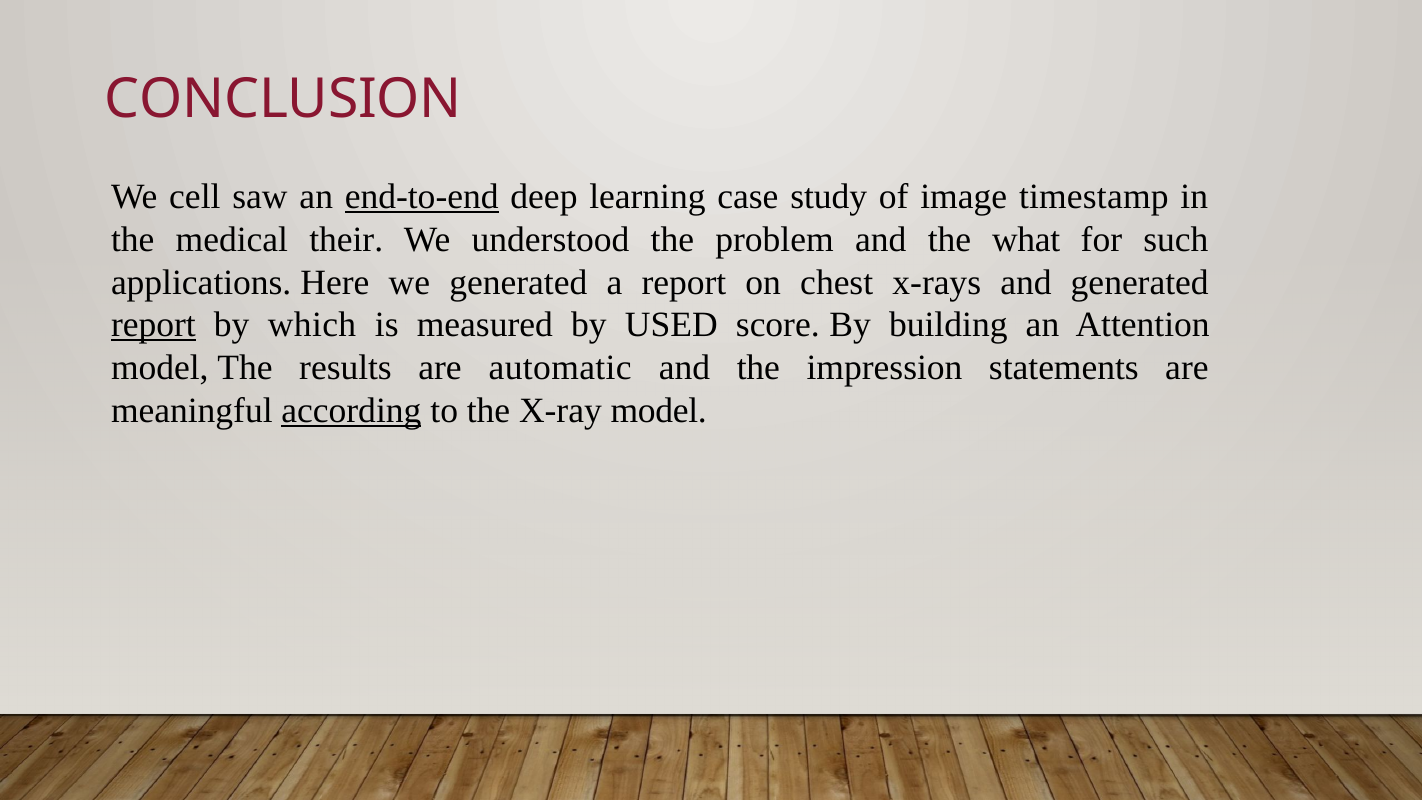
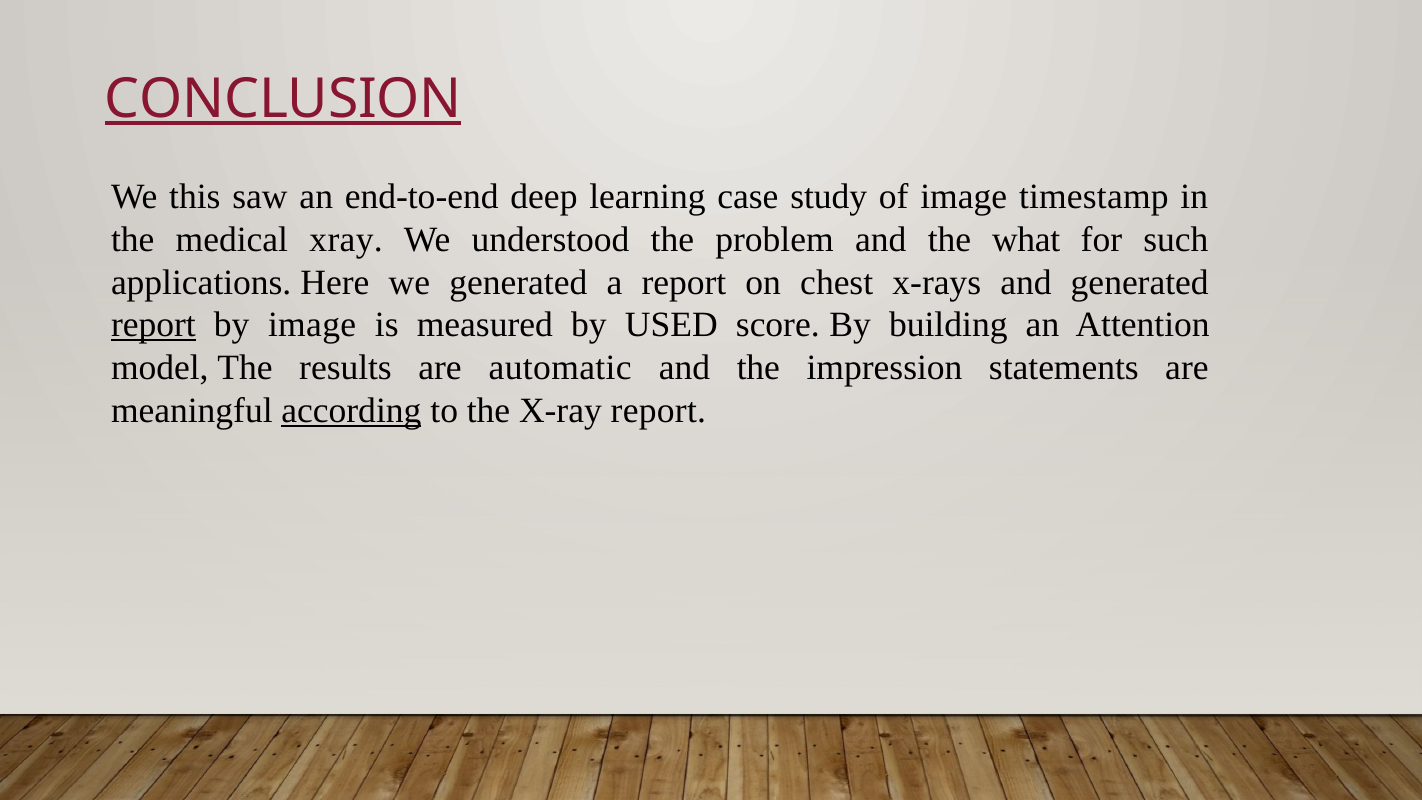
CONCLUSION underline: none -> present
cell: cell -> this
end-to-end underline: present -> none
their: their -> xray
by which: which -> image
X-ray model: model -> report
